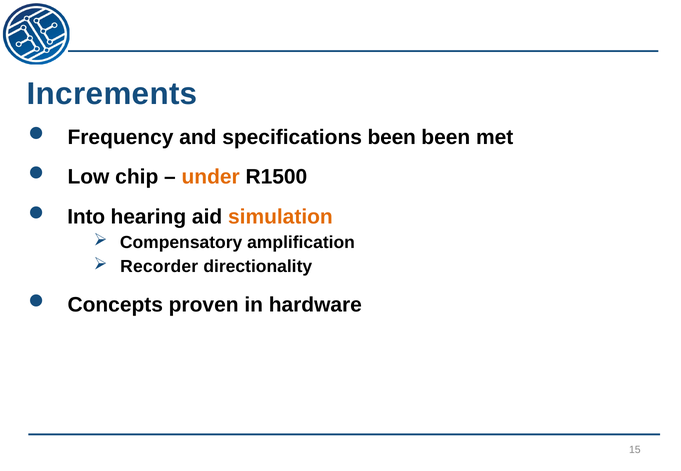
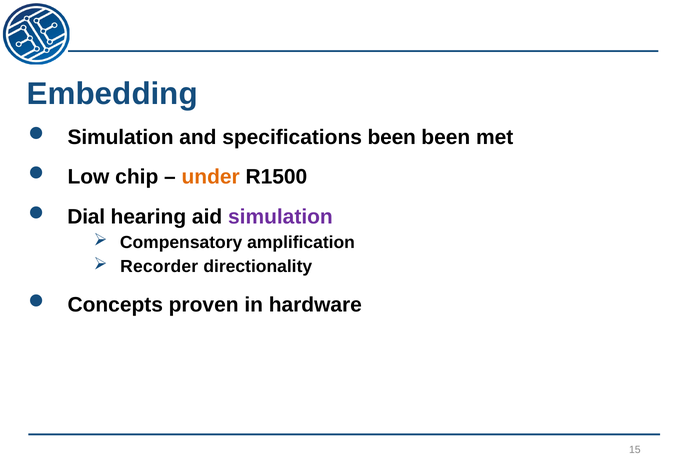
Increments: Increments -> Embedding
Frequency at (121, 137): Frequency -> Simulation
Into: Into -> Dial
simulation at (280, 217) colour: orange -> purple
